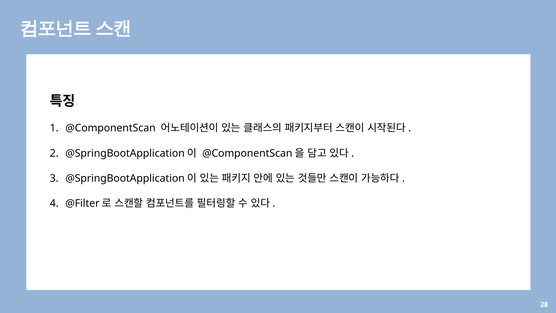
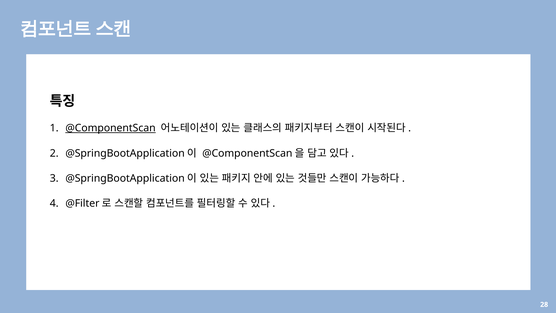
@ComponentScan underline: none -> present
